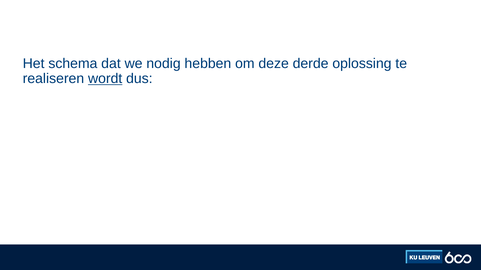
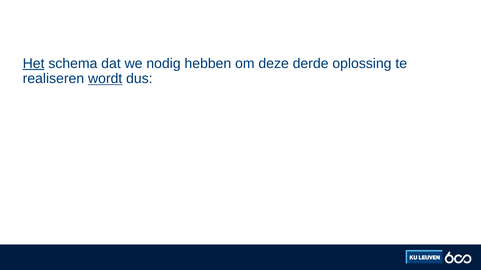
Het underline: none -> present
